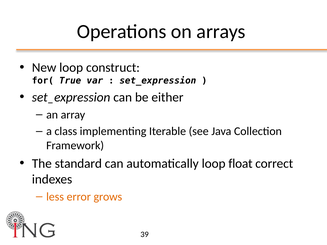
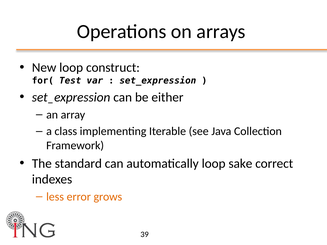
True: True -> Test
float: float -> sake
